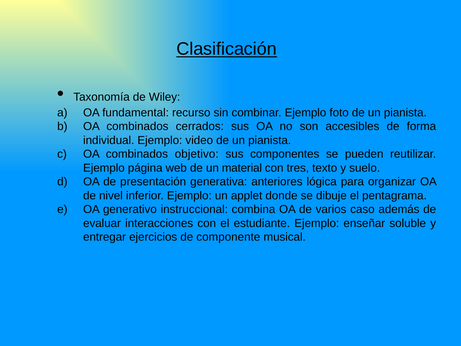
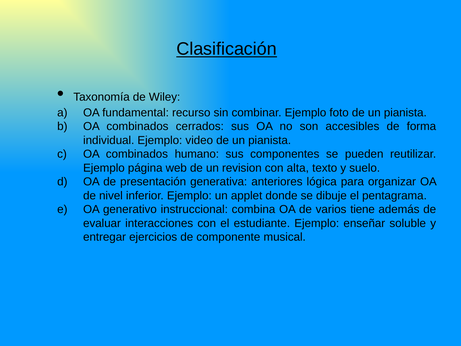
objetivo: objetivo -> humano
material: material -> revision
tres: tres -> alta
caso: caso -> tiene
